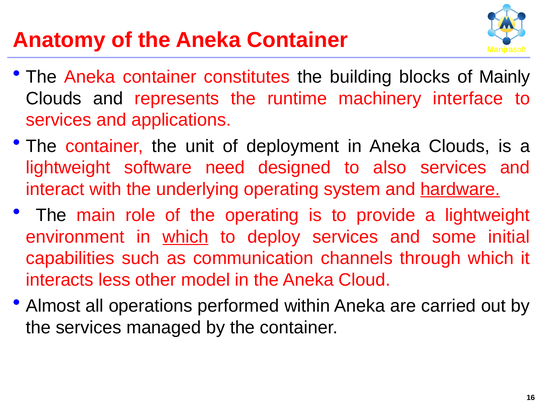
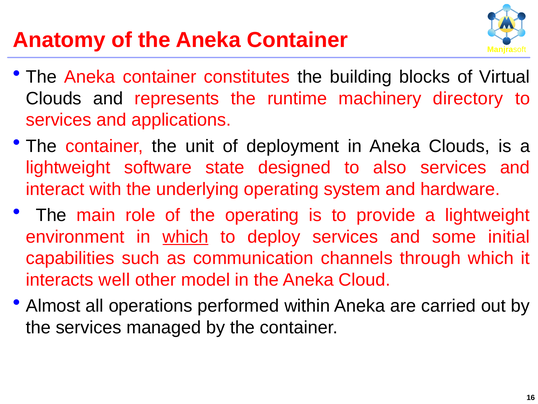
Mainly: Mainly -> Virtual
interface: interface -> directory
need: need -> state
hardware underline: present -> none
less: less -> well
